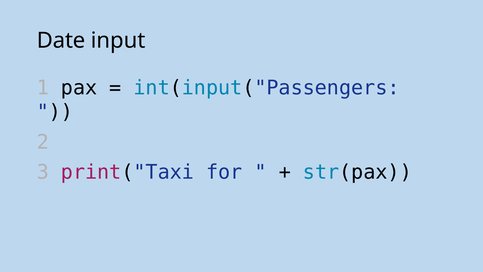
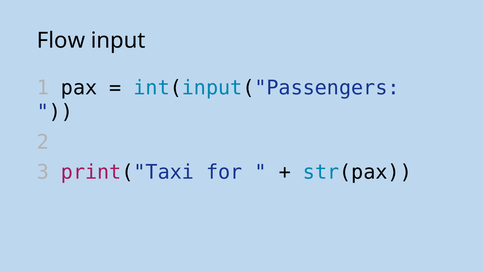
Date: Date -> Flow
